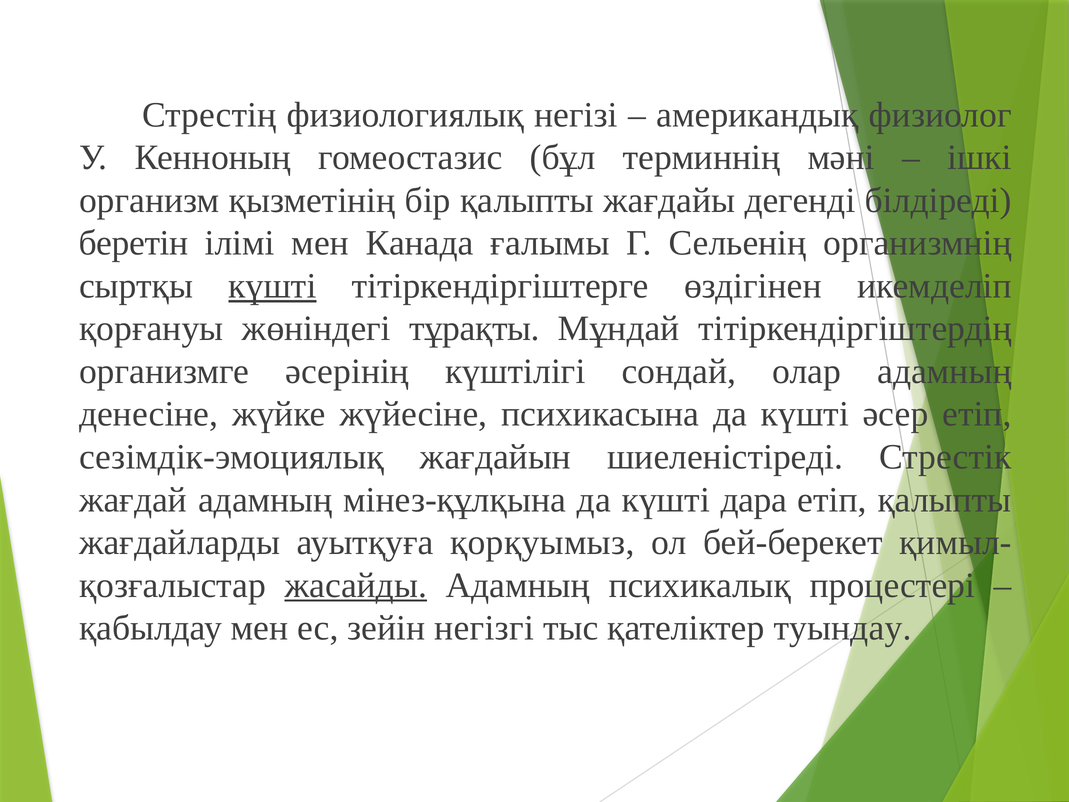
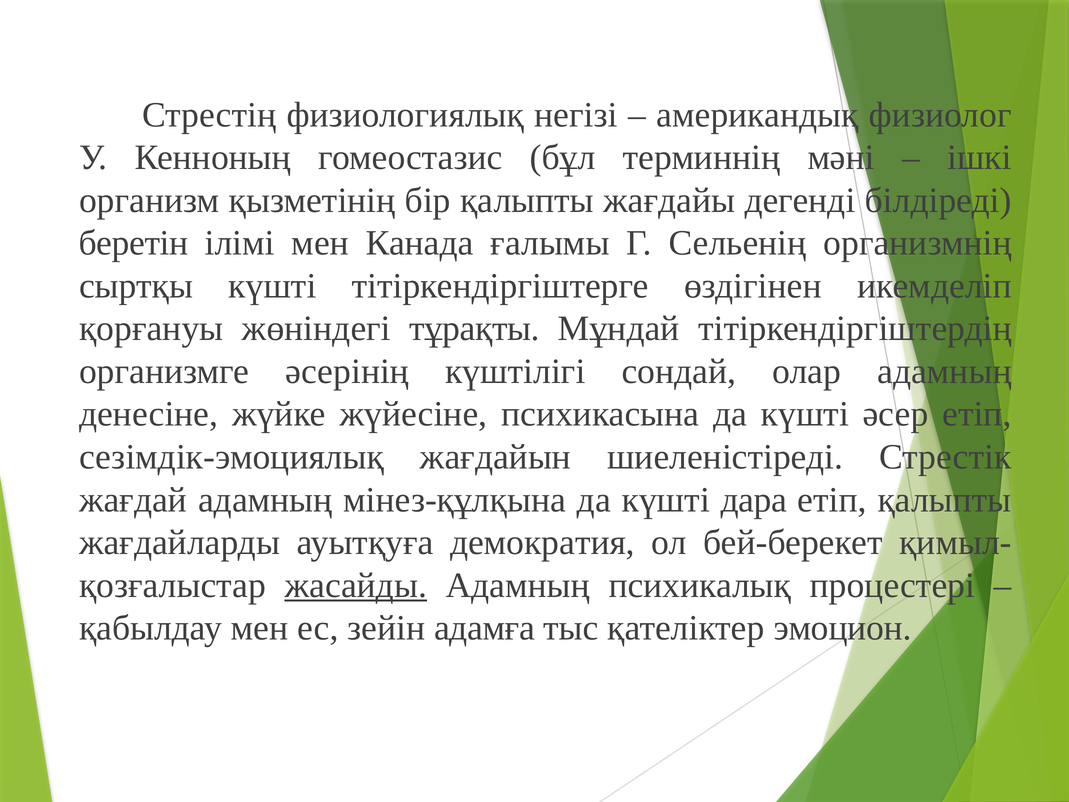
күшті at (272, 286) underline: present -> none
қорқуымыз: қорқуымыз -> демократия
негiзгi: негiзгi -> адамға
туындау: туындау -> эмоцион
